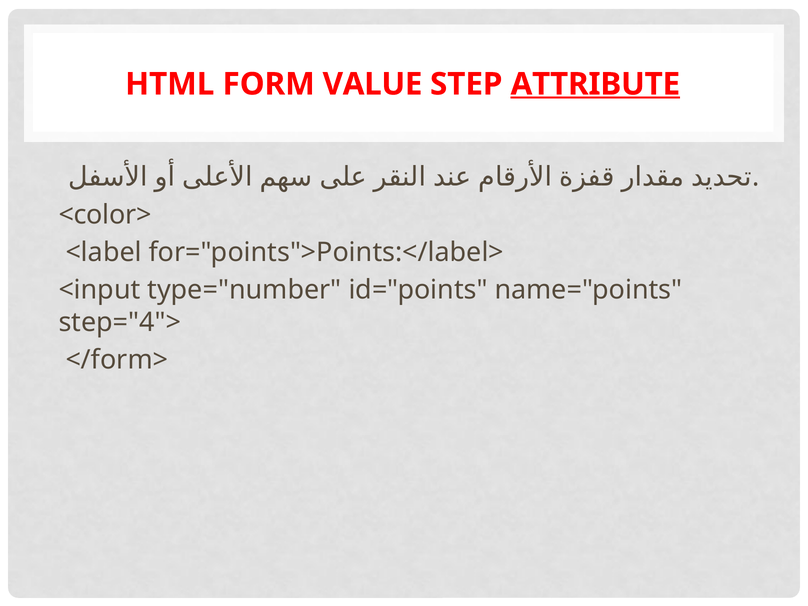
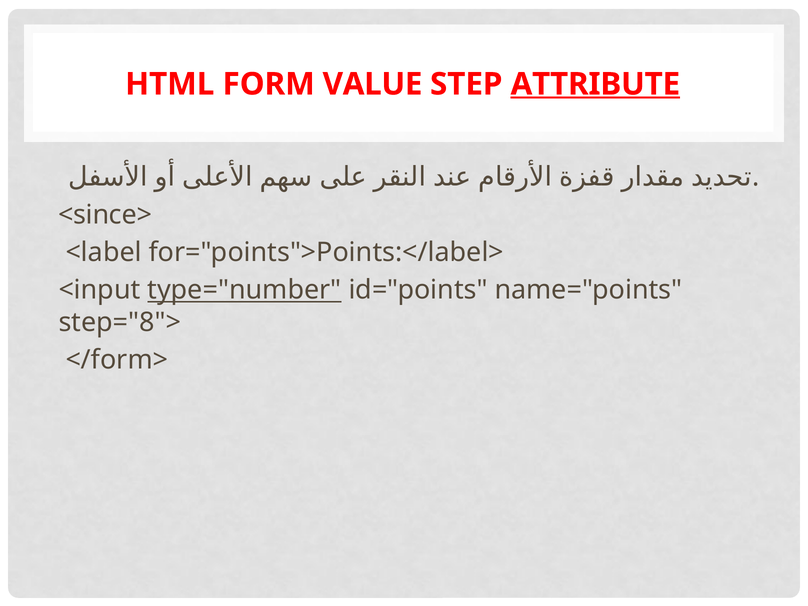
<color>: <color> -> <since>
type="number underline: none -> present
step="4">: step="4"> -> step="8">
